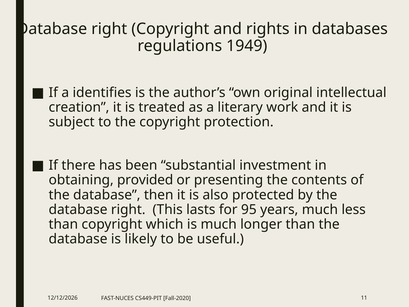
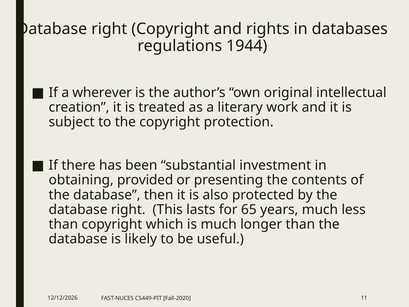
1949: 1949 -> 1944
identifies: identifies -> wherever
95: 95 -> 65
